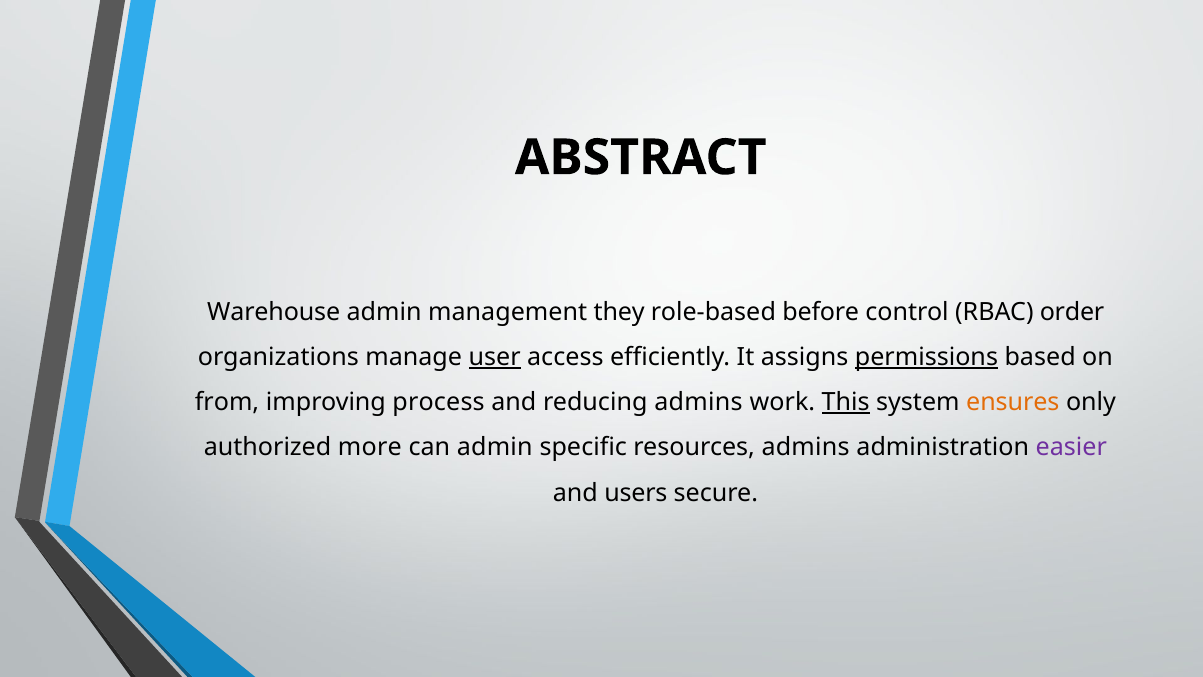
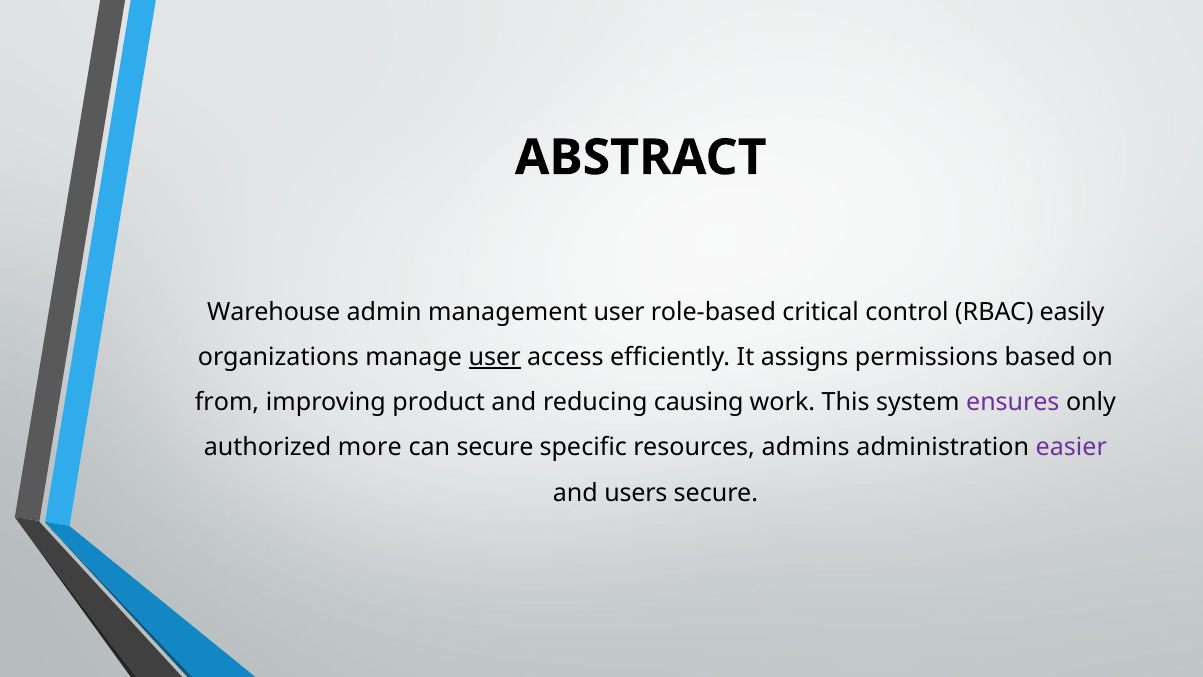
management they: they -> user
before: before -> critical
order: order -> easily
permissions underline: present -> none
process: process -> product
reducing admins: admins -> causing
This underline: present -> none
ensures colour: orange -> purple
can admin: admin -> secure
